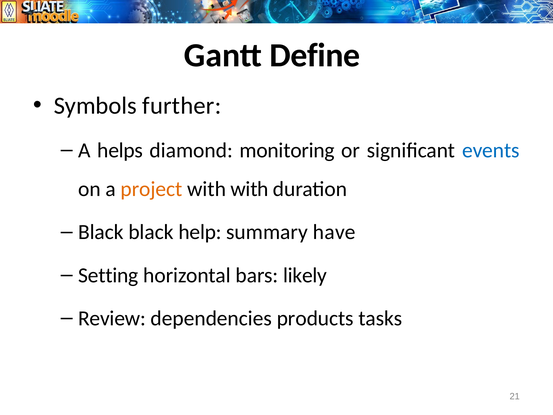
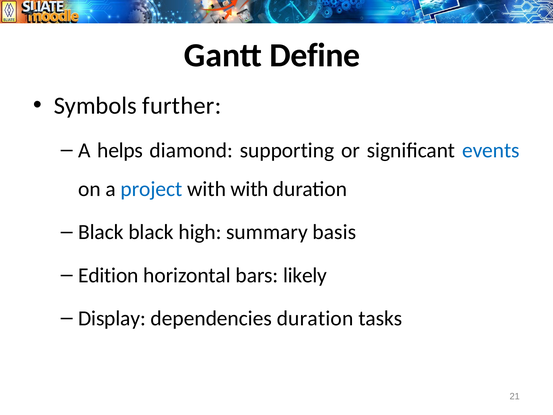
monitoring: monitoring -> supporting
project colour: orange -> blue
help: help -> high
have: have -> basis
Setting: Setting -> Edition
Review: Review -> Display
dependencies products: products -> duration
